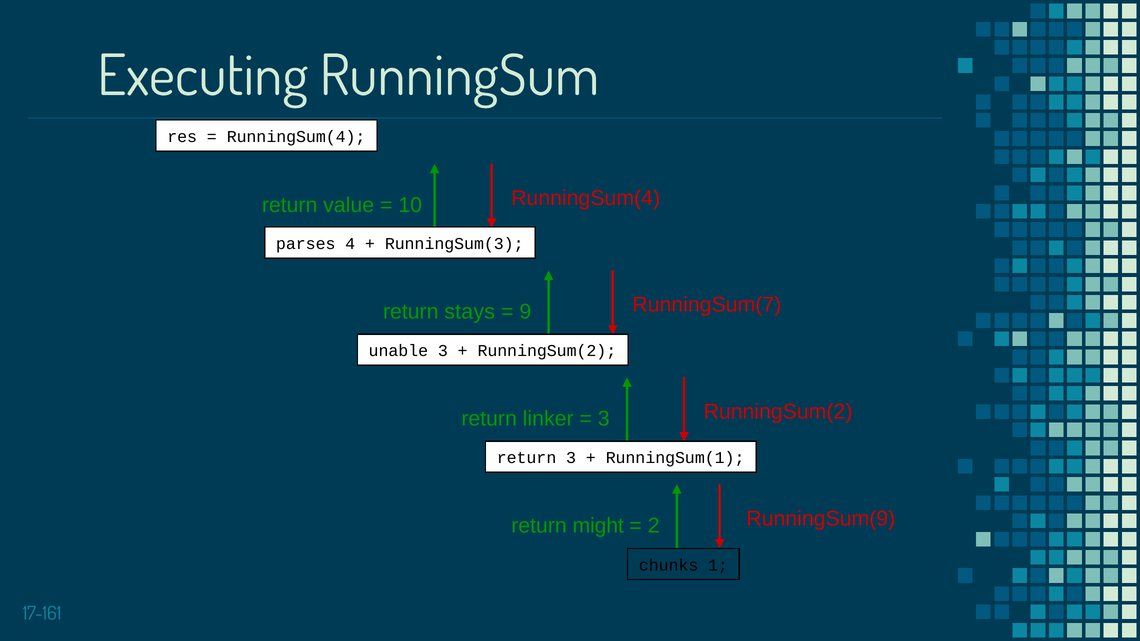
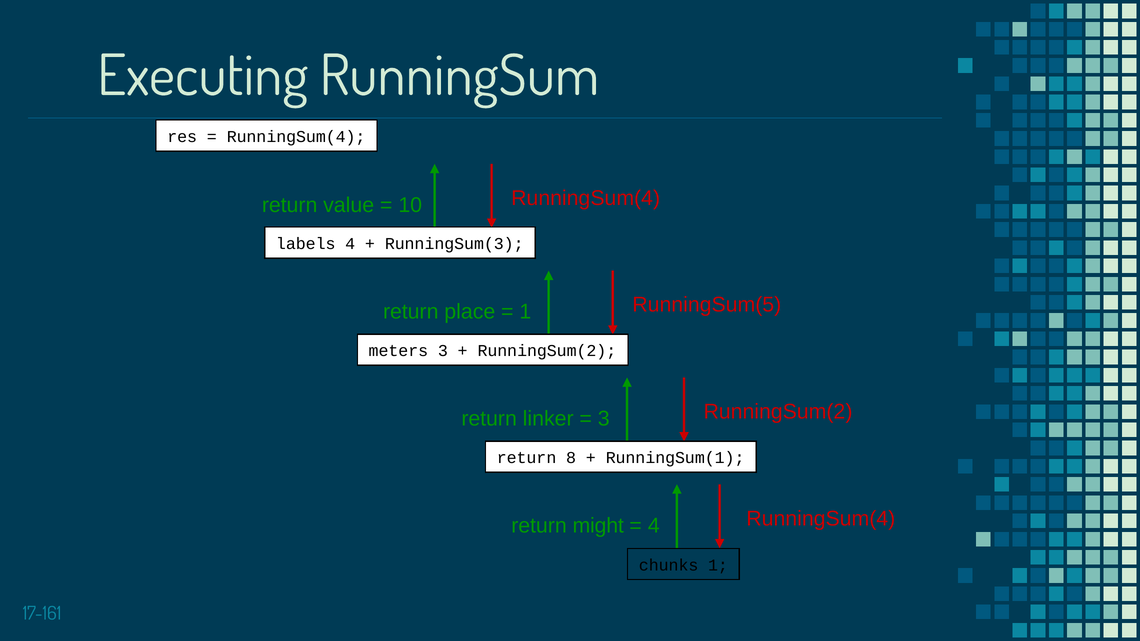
parses: parses -> labels
RunningSum(7: RunningSum(7 -> RunningSum(5
stays: stays -> place
9 at (525, 312): 9 -> 1
unable: unable -> meters
return 3: 3 -> 8
RunningSum(9 at (821, 519): RunningSum(9 -> RunningSum(4
2 at (654, 526): 2 -> 4
